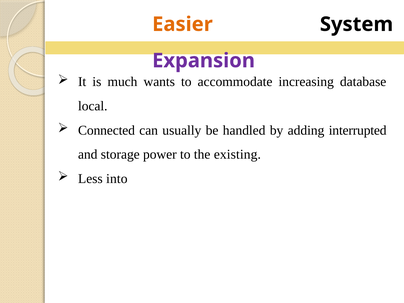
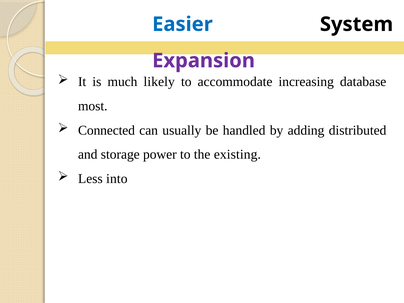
Easier colour: orange -> blue
wants: wants -> likely
local: local -> most
interrupted: interrupted -> distributed
